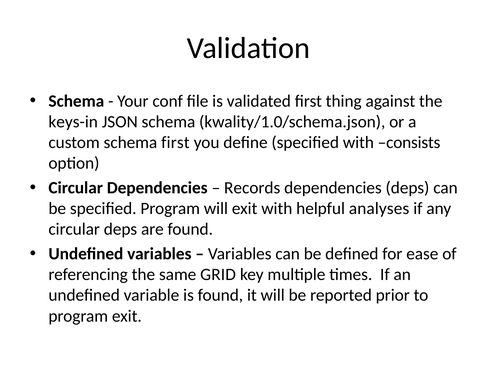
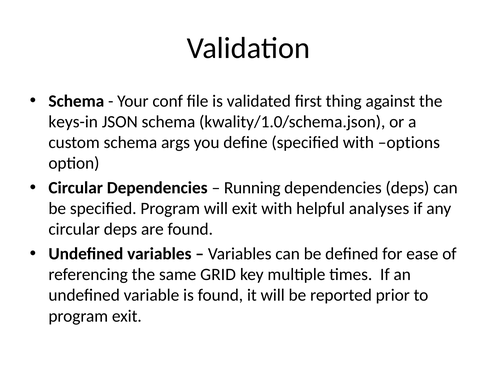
schema first: first -> args
consists: consists -> options
Records: Records -> Running
